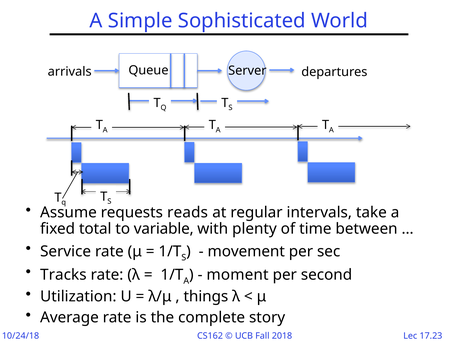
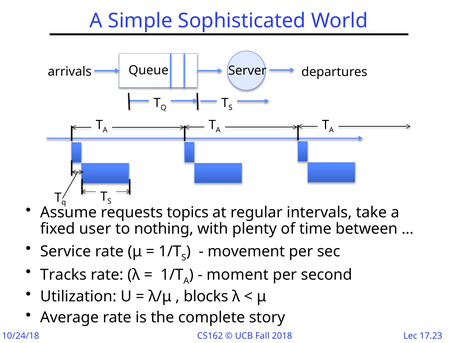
reads: reads -> topics
total: total -> user
variable: variable -> nothing
things: things -> blocks
